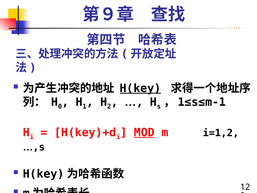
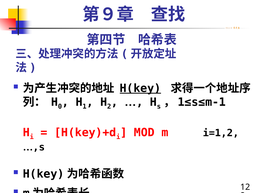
MOD underline: present -> none
